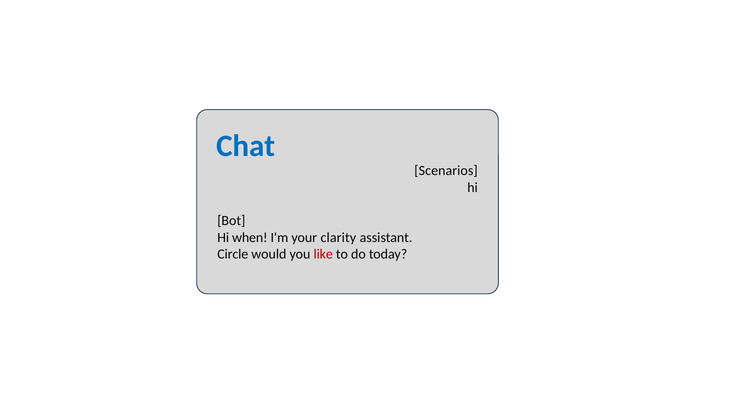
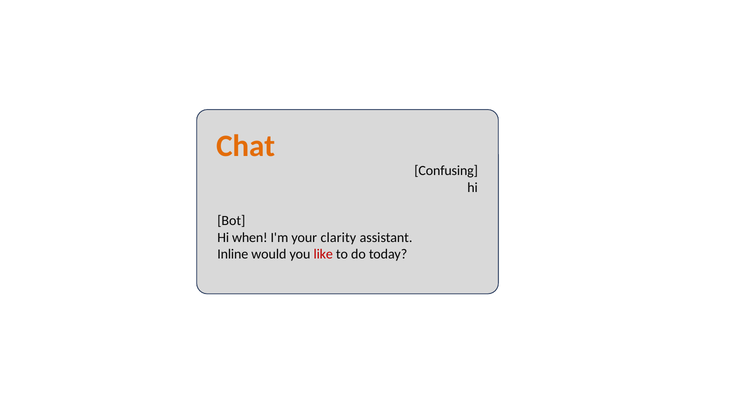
Chat colour: blue -> orange
Scenarios: Scenarios -> Confusing
Circle: Circle -> Inline
